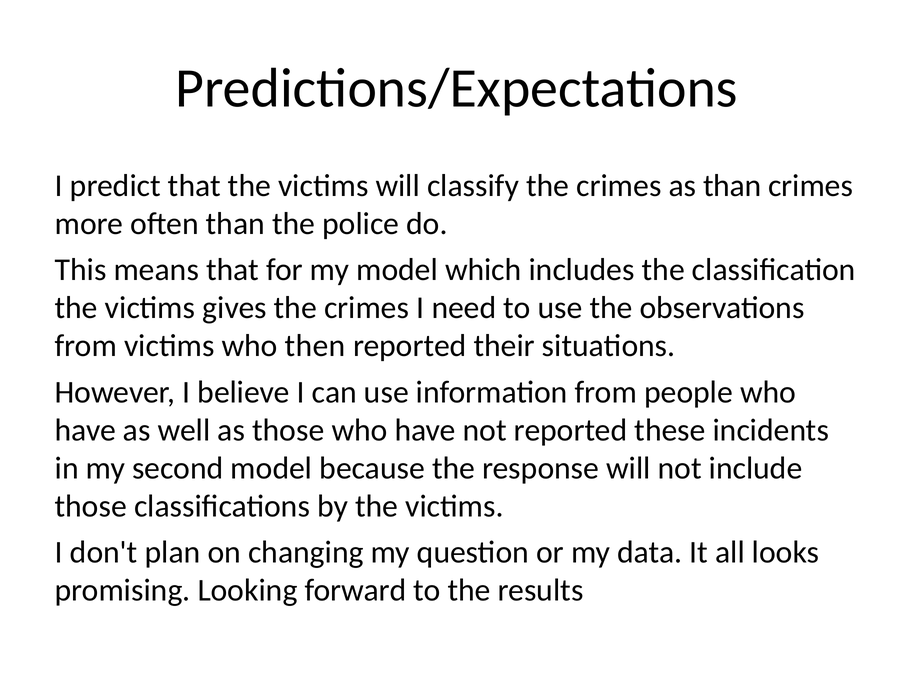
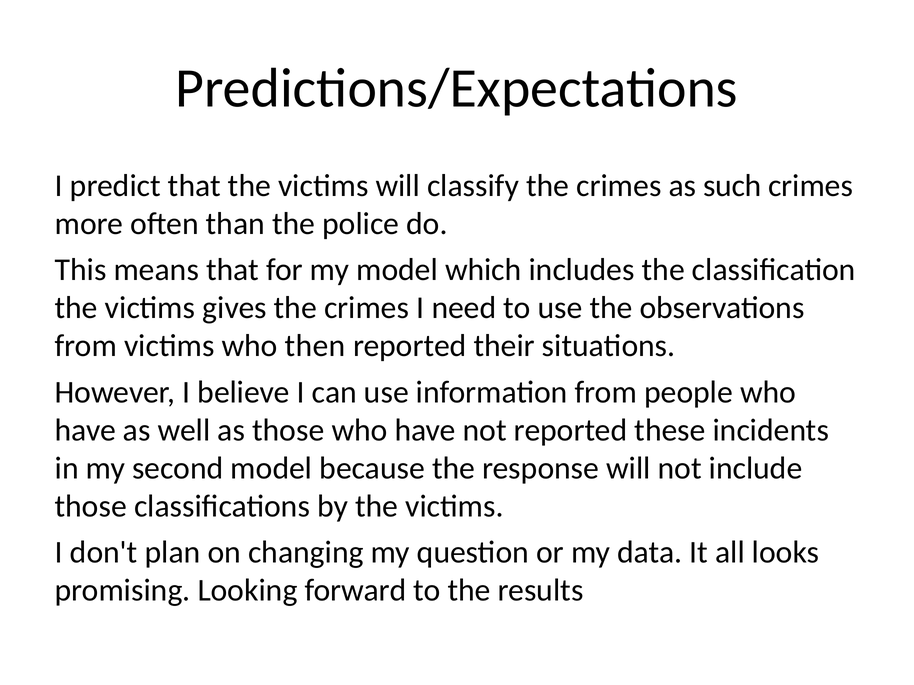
as than: than -> such
